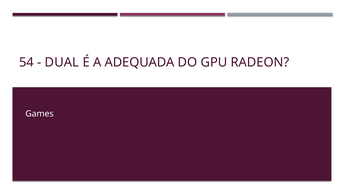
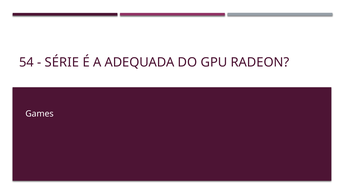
DUAL: DUAL -> SÉRIE
